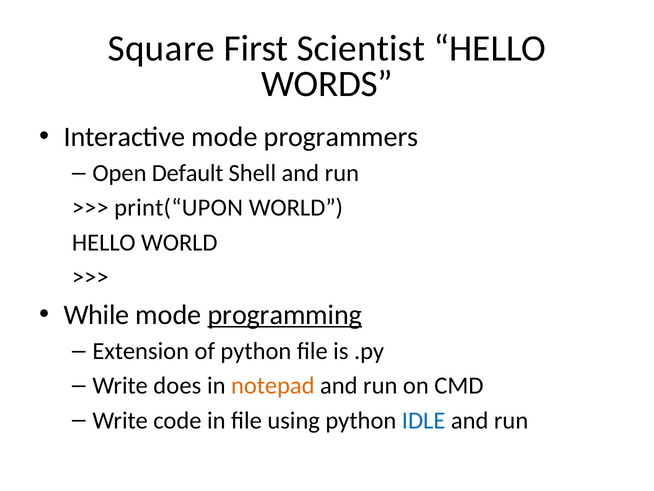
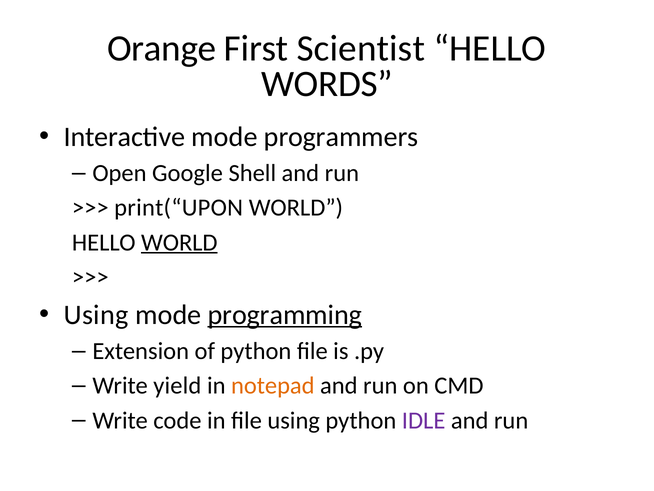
Square: Square -> Orange
Default: Default -> Google
WORLD at (179, 242) underline: none -> present
While at (96, 314): While -> Using
does: does -> yield
IDLE colour: blue -> purple
